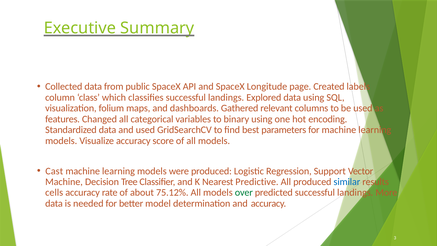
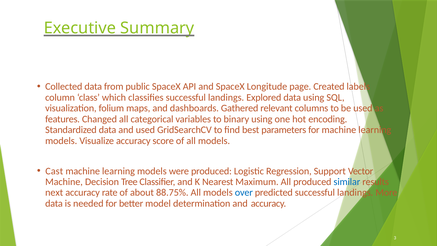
Predictive: Predictive -> Maximum
cells: cells -> next
75.12%: 75.12% -> 88.75%
over colour: green -> blue
